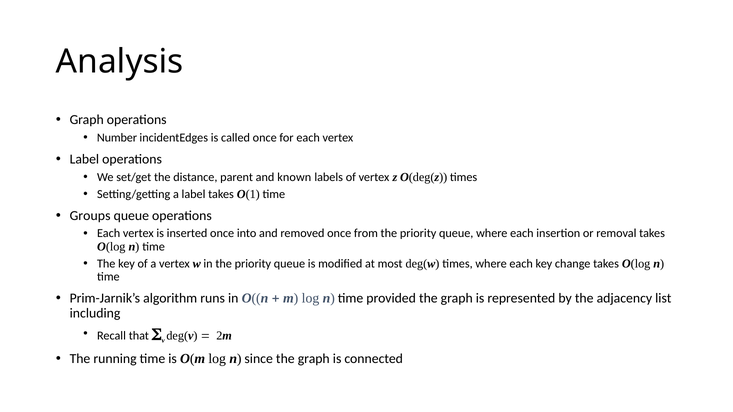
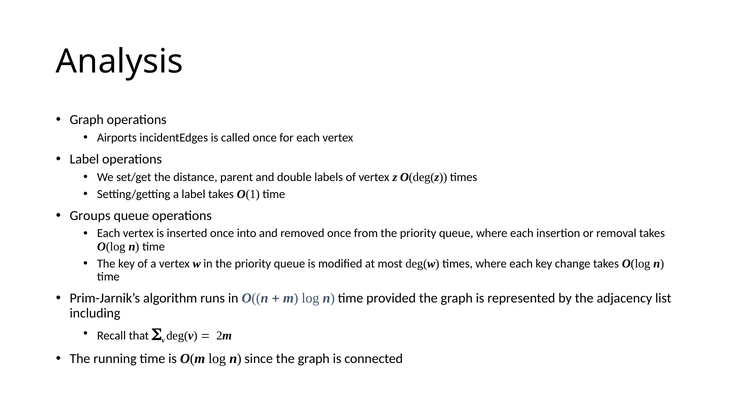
Number: Number -> Airports
known: known -> double
